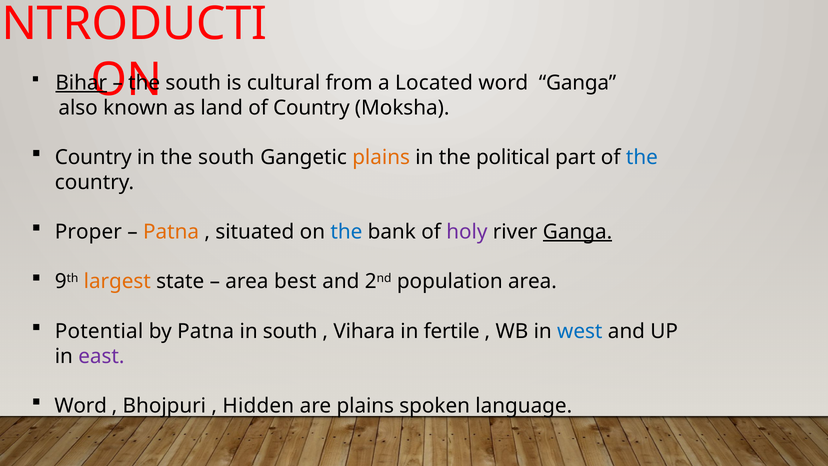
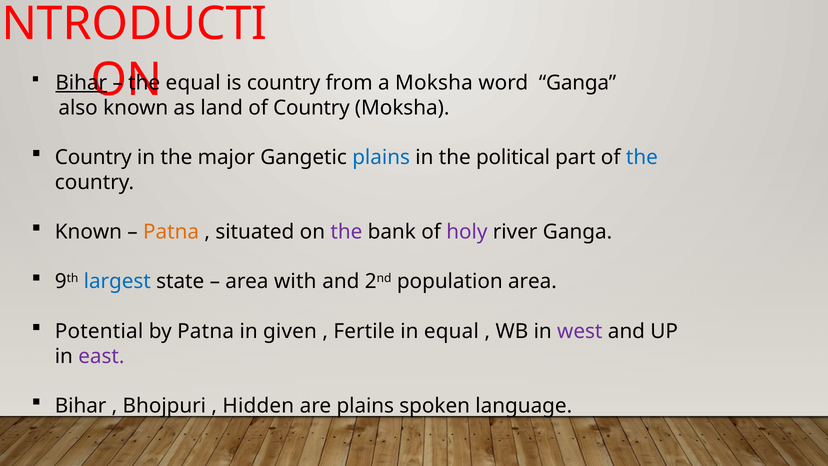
south at (193, 83): south -> equal
is cultural: cultural -> country
a Located: Located -> Moksha
in the south: south -> major
plains at (381, 157) colour: orange -> blue
Proper at (88, 232): Proper -> Known
the at (346, 232) colour: blue -> purple
Ganga at (578, 232) underline: present -> none
largest colour: orange -> blue
best: best -> with
in south: south -> given
Vihara: Vihara -> Fertile
in fertile: fertile -> equal
west colour: blue -> purple
Word at (81, 406): Word -> Bihar
